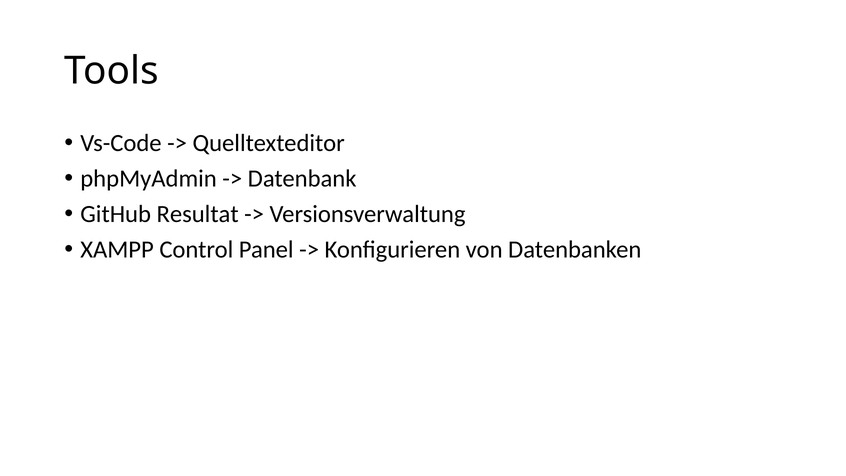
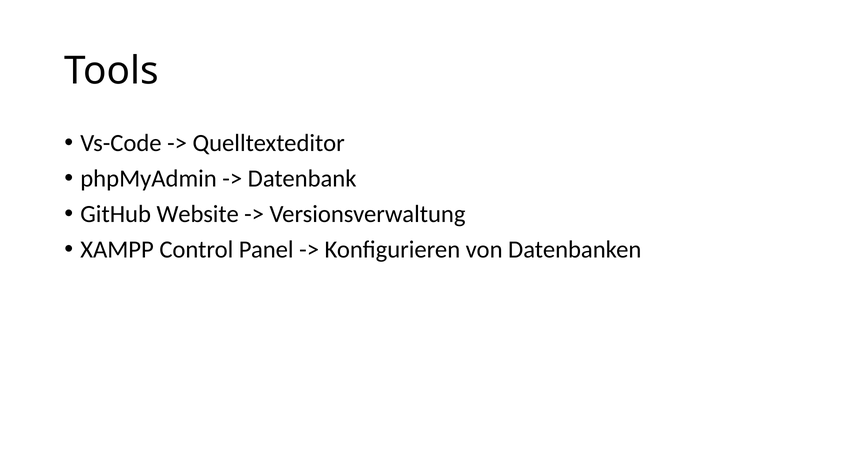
Resultat: Resultat -> Website
